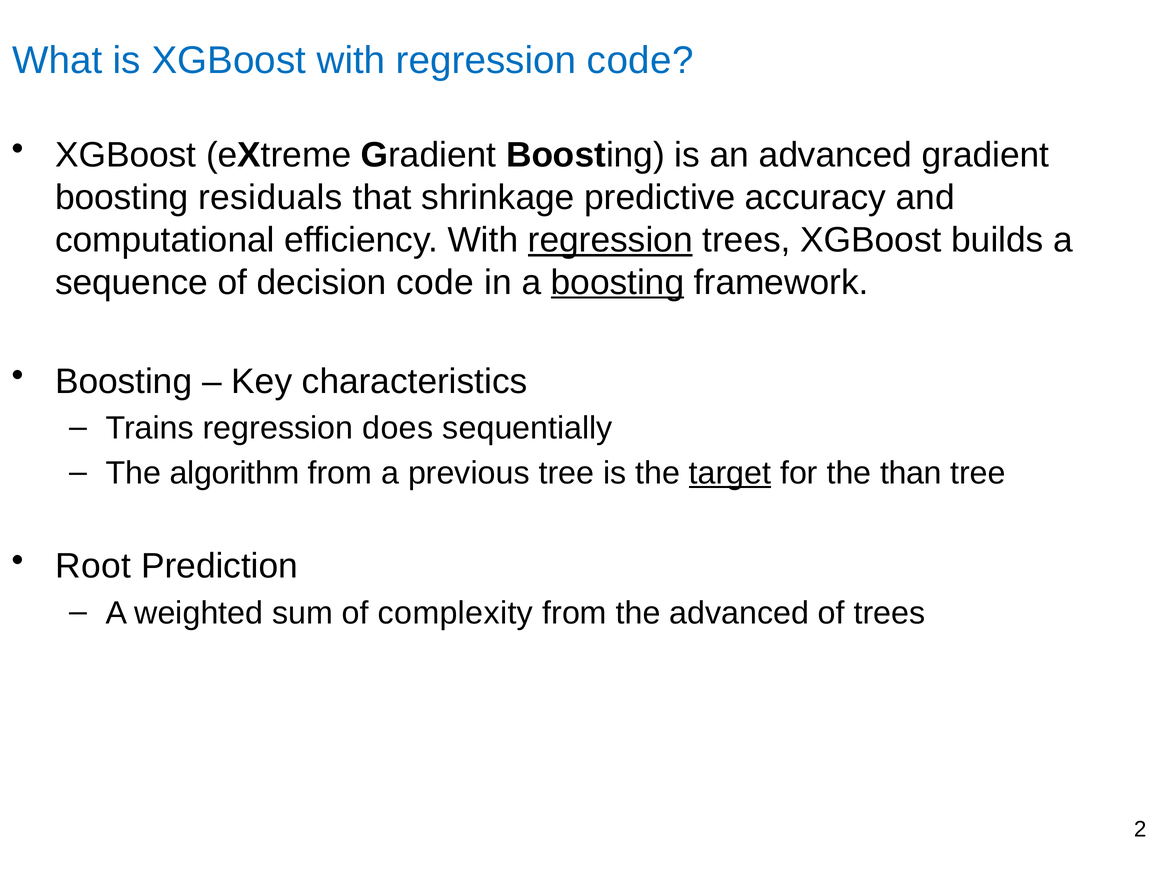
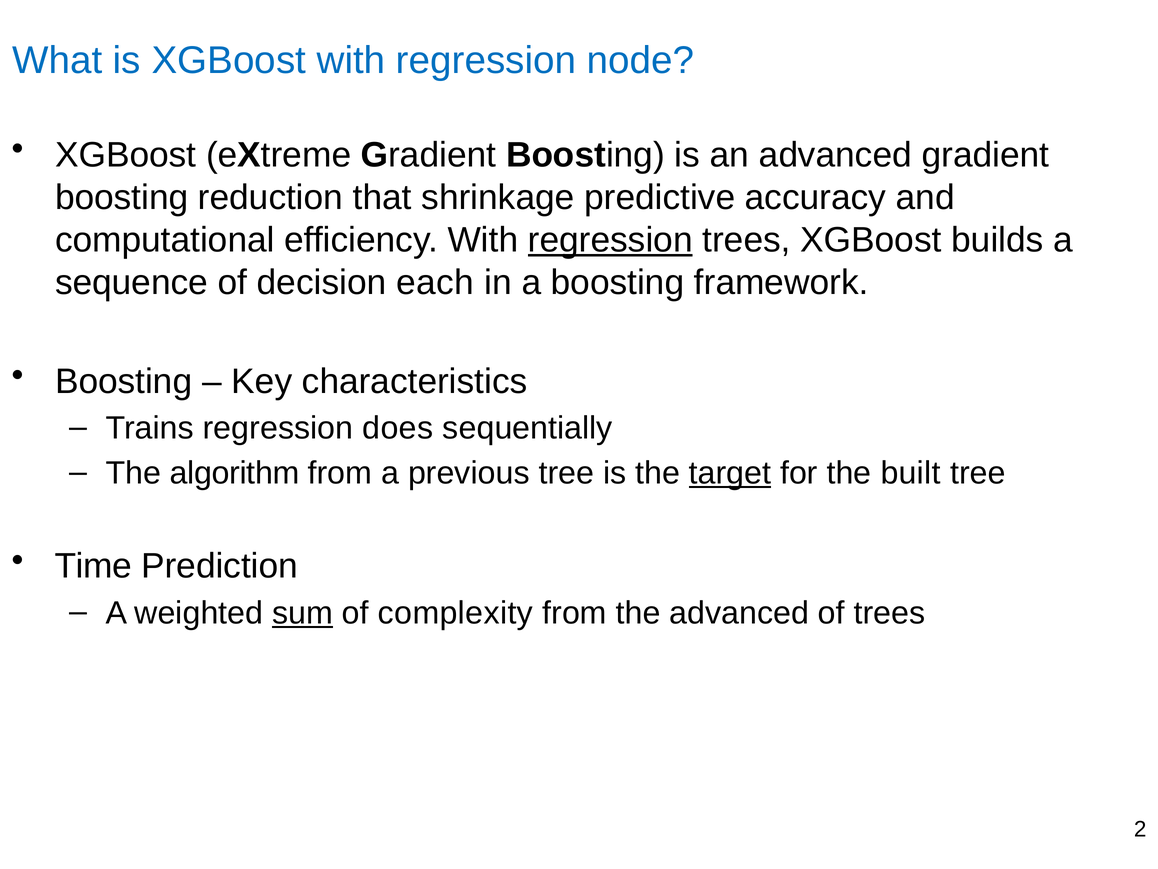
regression code: code -> node
residuals: residuals -> reduction
decision code: code -> each
boosting at (617, 282) underline: present -> none
than: than -> built
Root: Root -> Time
sum underline: none -> present
